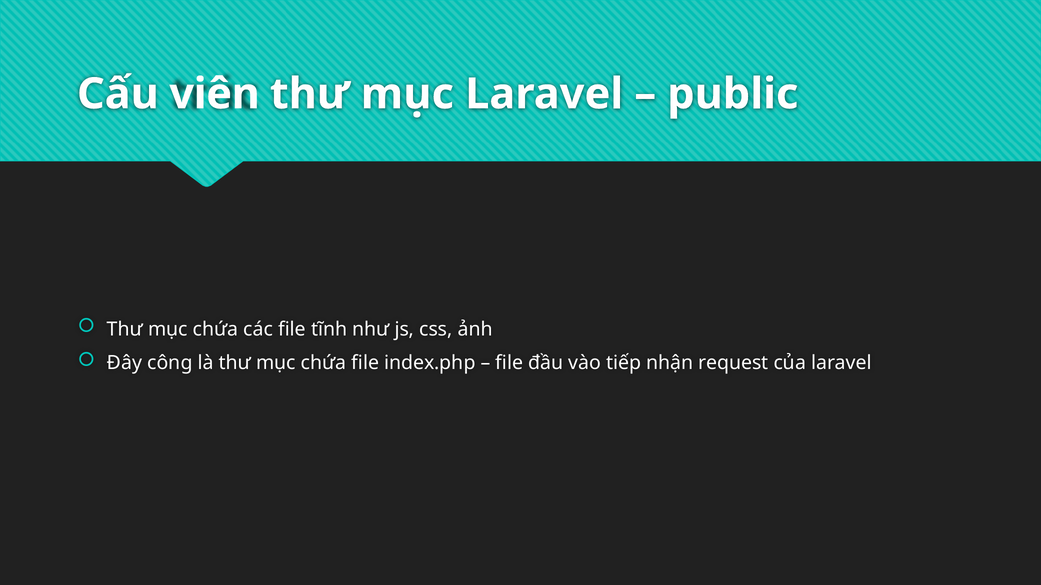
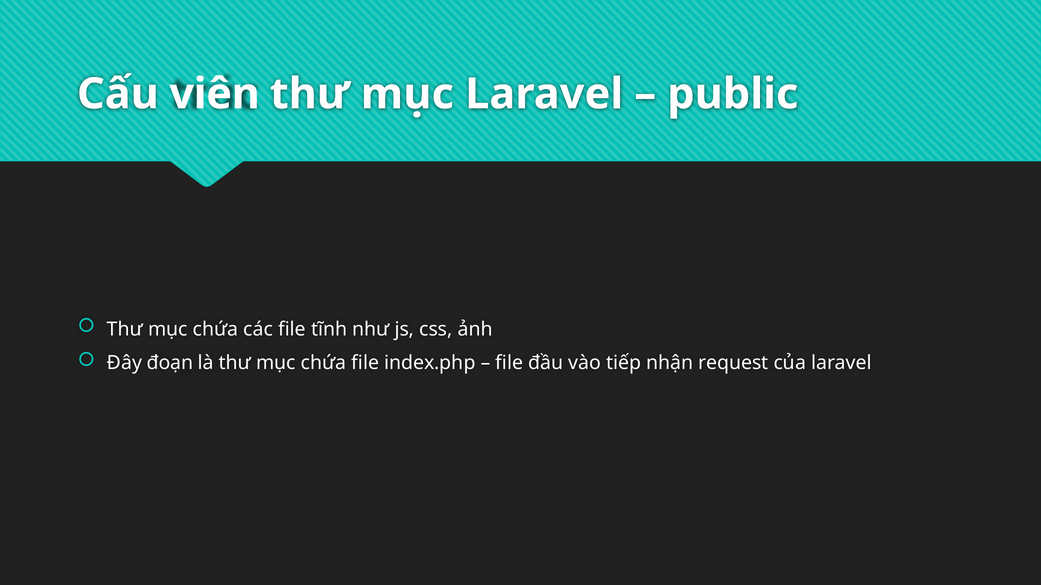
công: công -> đoạn
